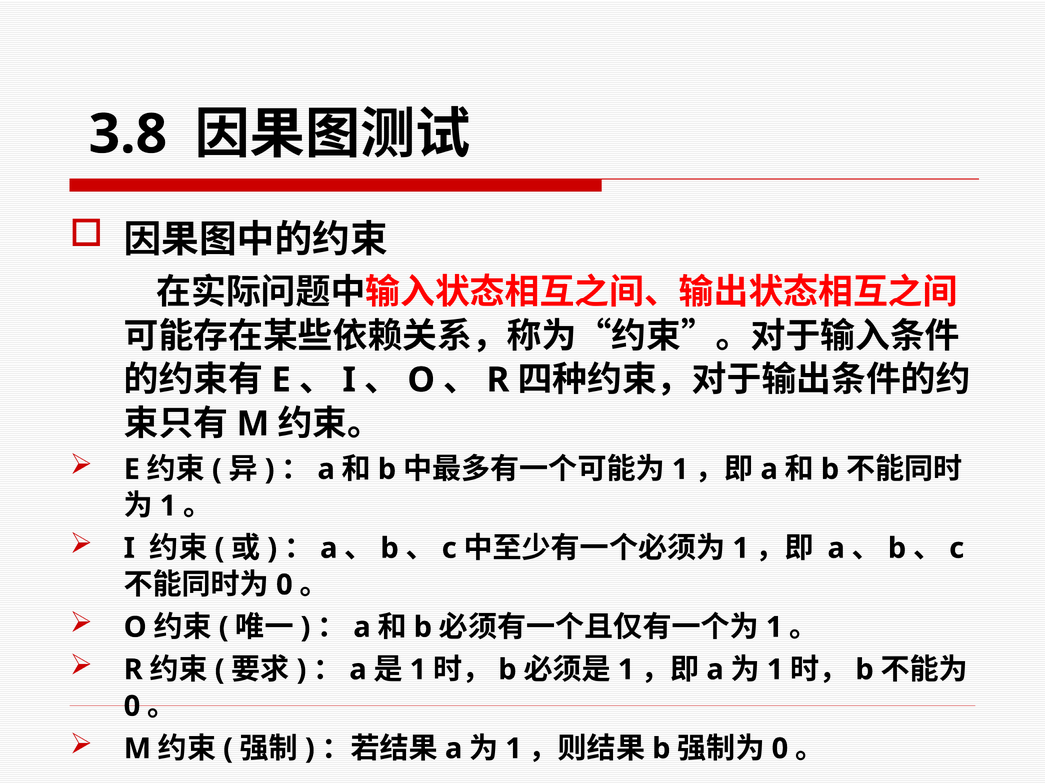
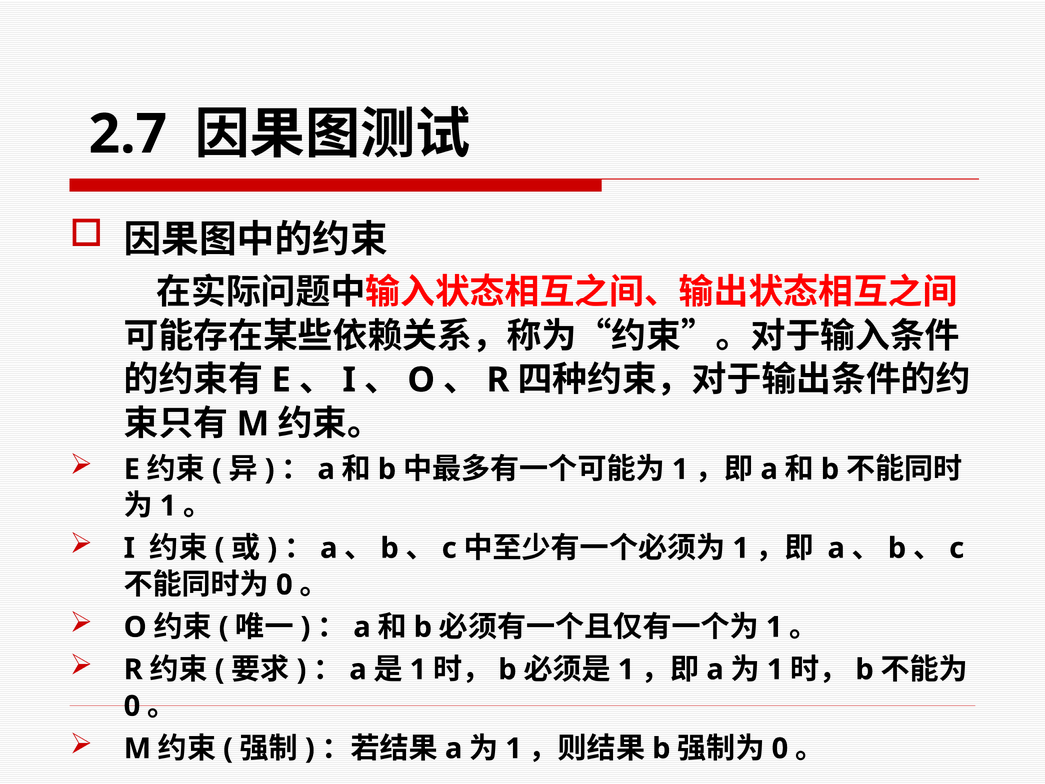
3.8: 3.8 -> 2.7
